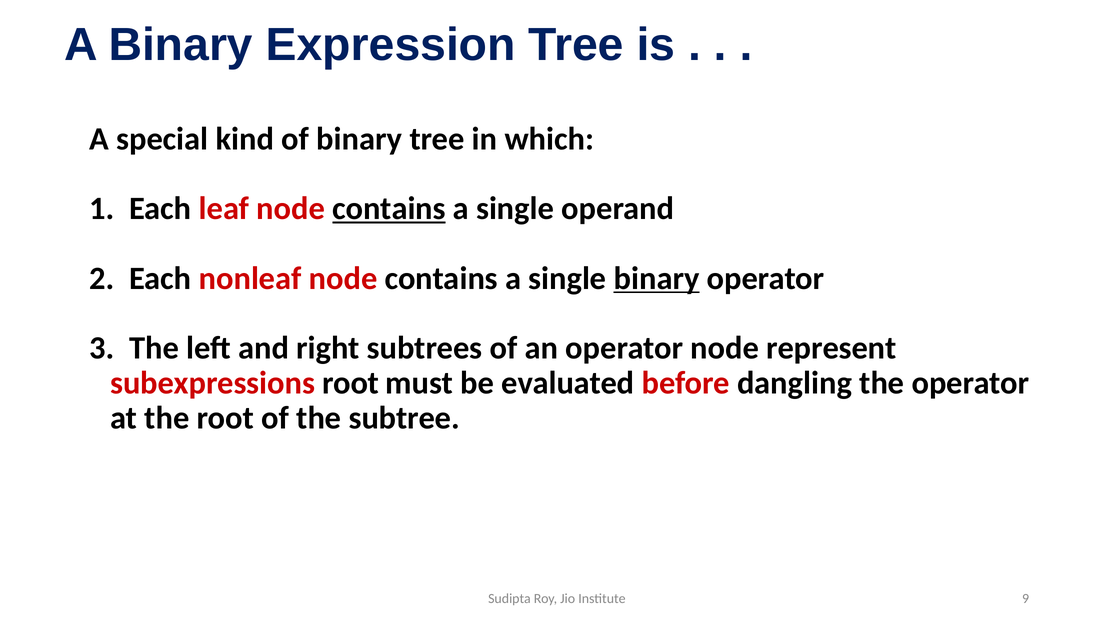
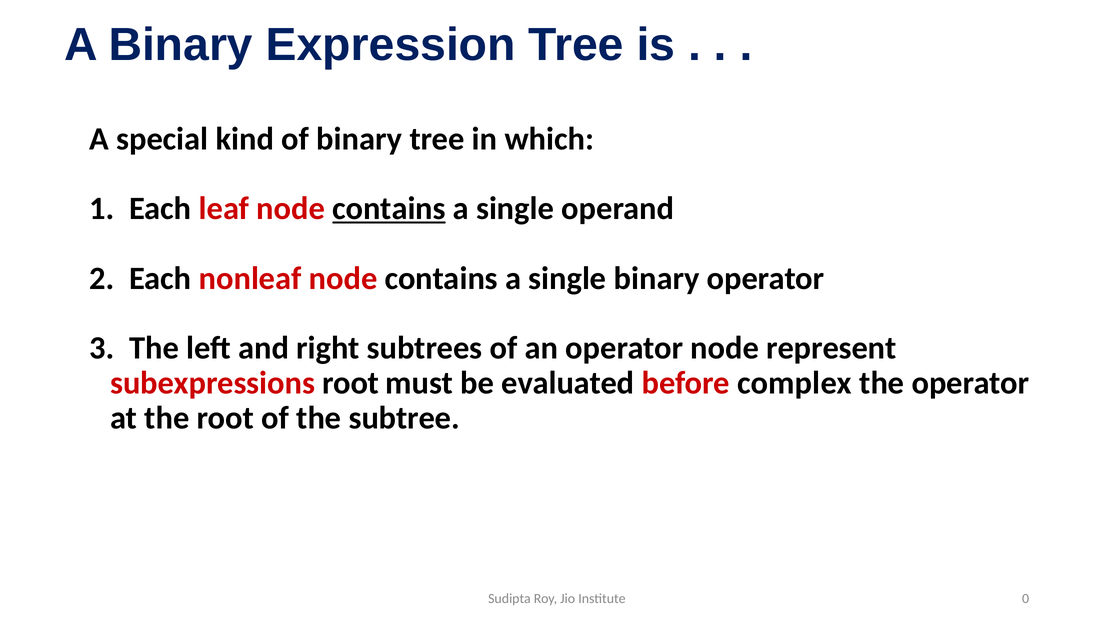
binary at (657, 278) underline: present -> none
dangling: dangling -> complex
9: 9 -> 0
